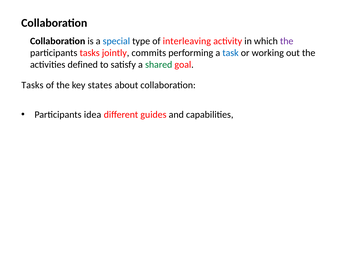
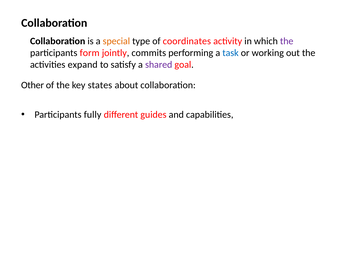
special colour: blue -> orange
interleaving: interleaving -> coordinates
participants tasks: tasks -> form
defined: defined -> expand
shared colour: green -> purple
Tasks at (32, 85): Tasks -> Other
idea: idea -> fully
